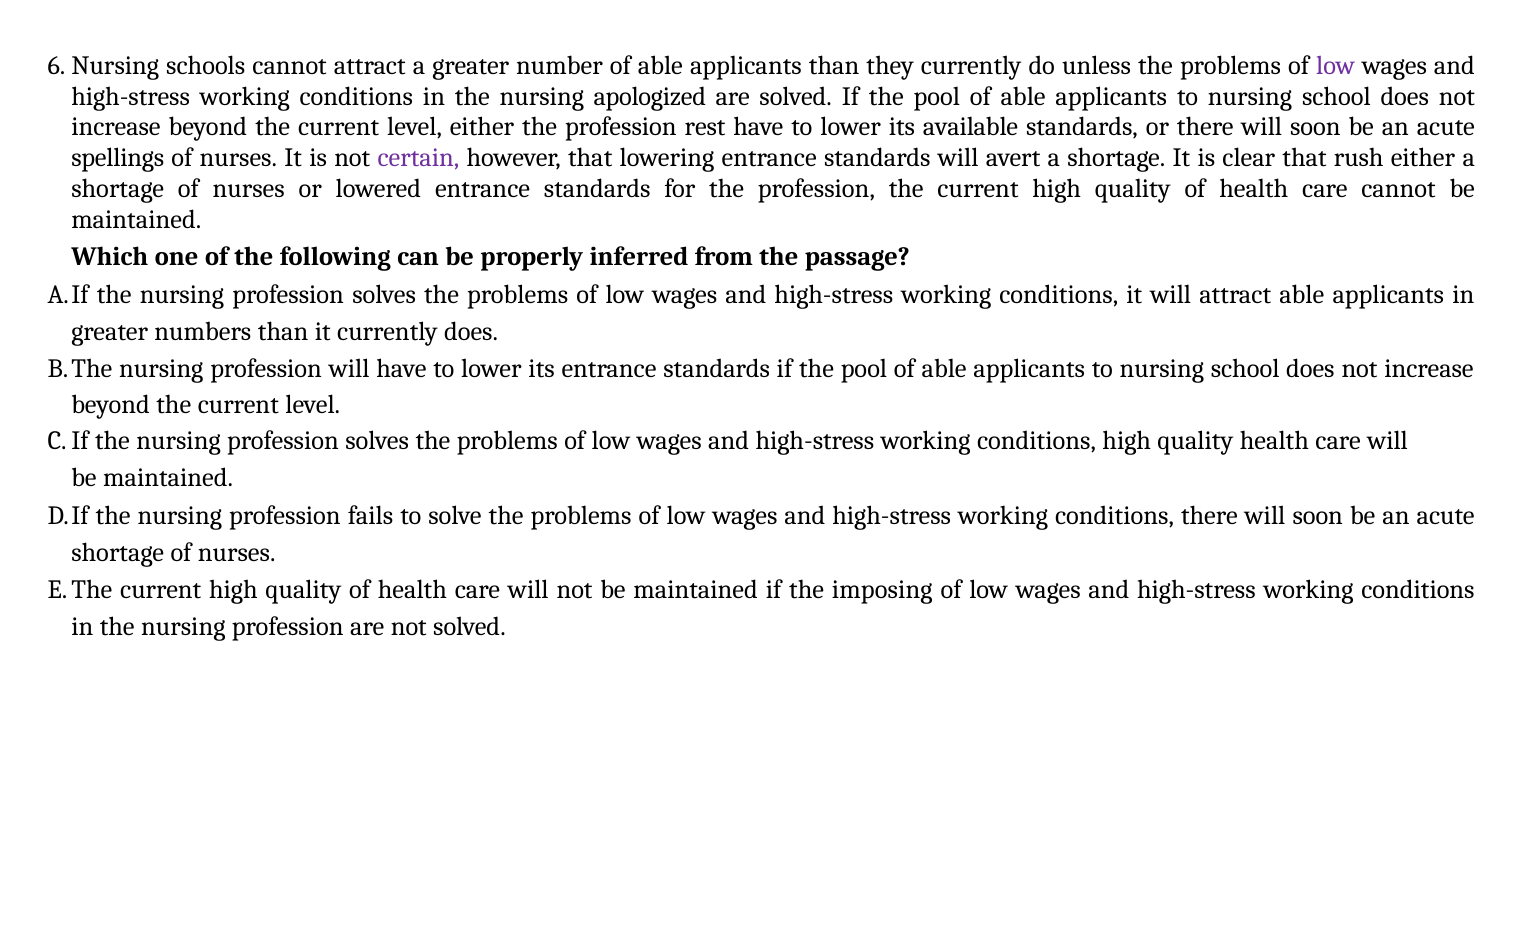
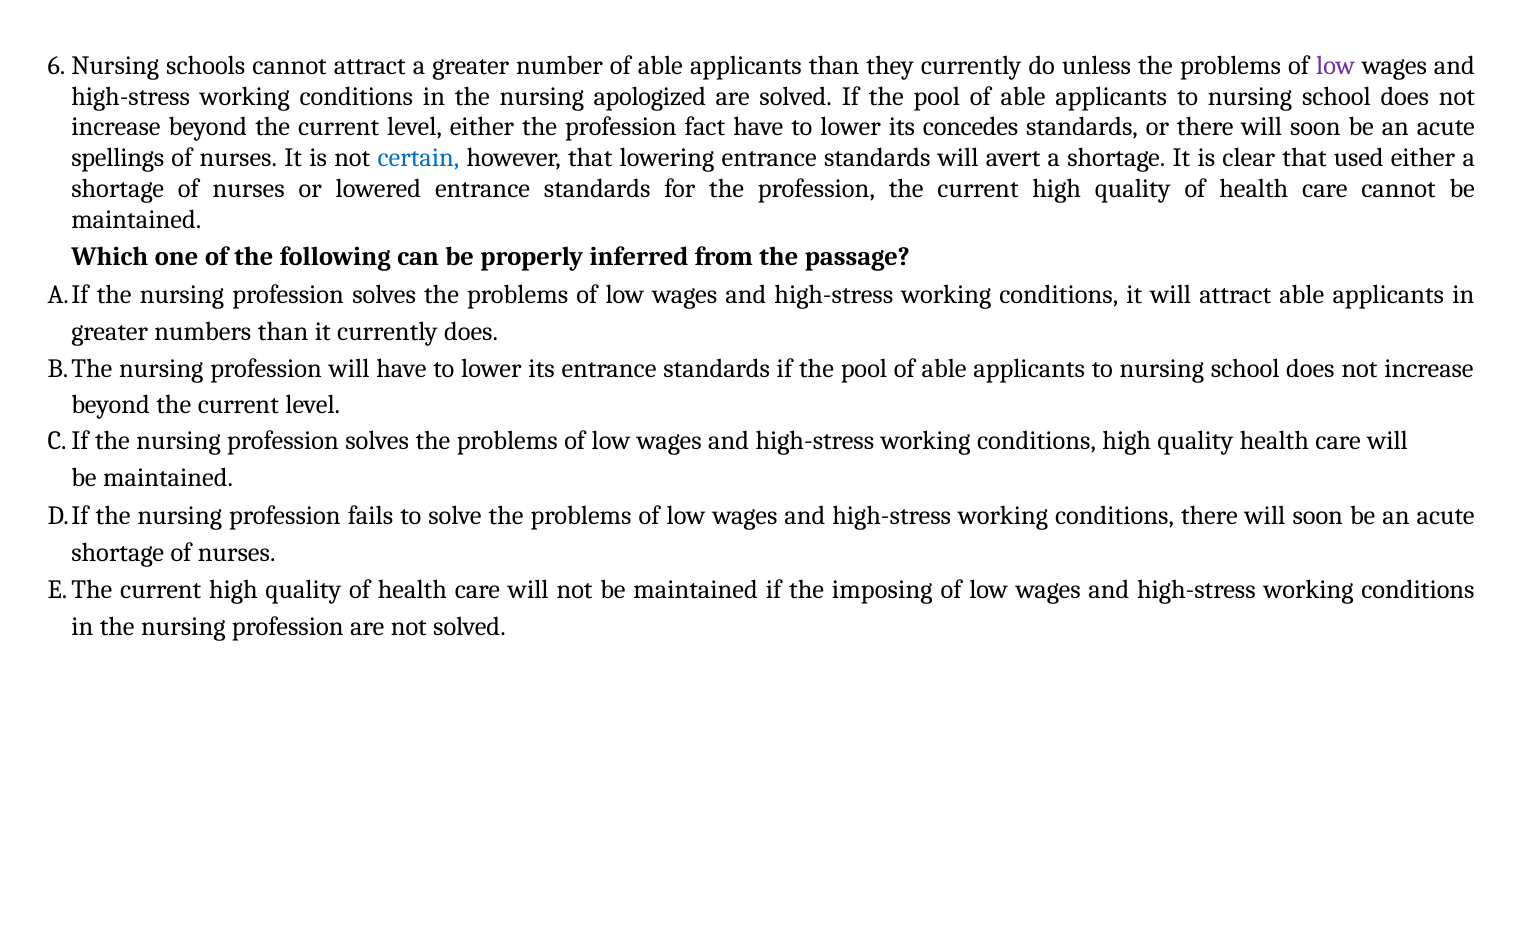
rest: rest -> fact
available: available -> concedes
certain colour: purple -> blue
rush: rush -> used
